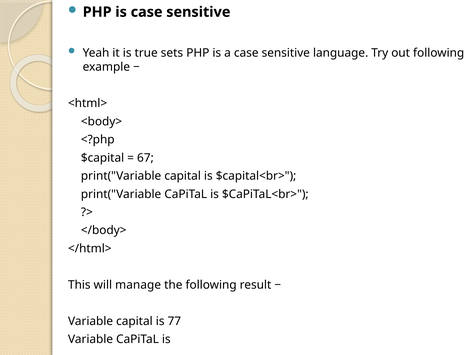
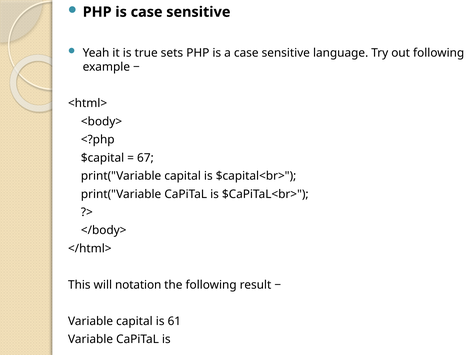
manage: manage -> notation
77: 77 -> 61
